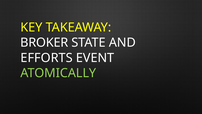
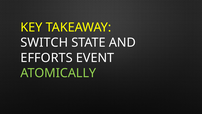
BROKER: BROKER -> SWITCH
